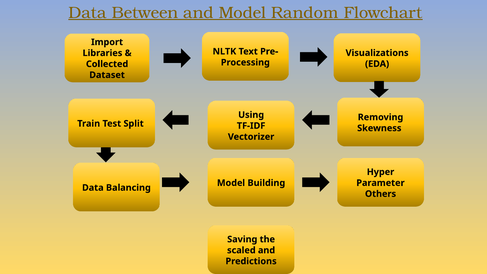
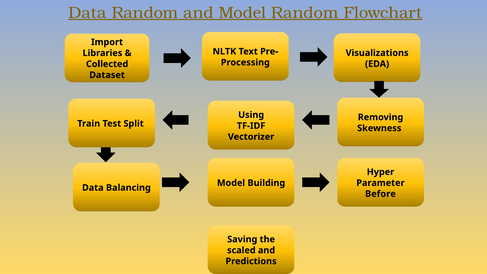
Data Between: Between -> Random
Others: Others -> Before
